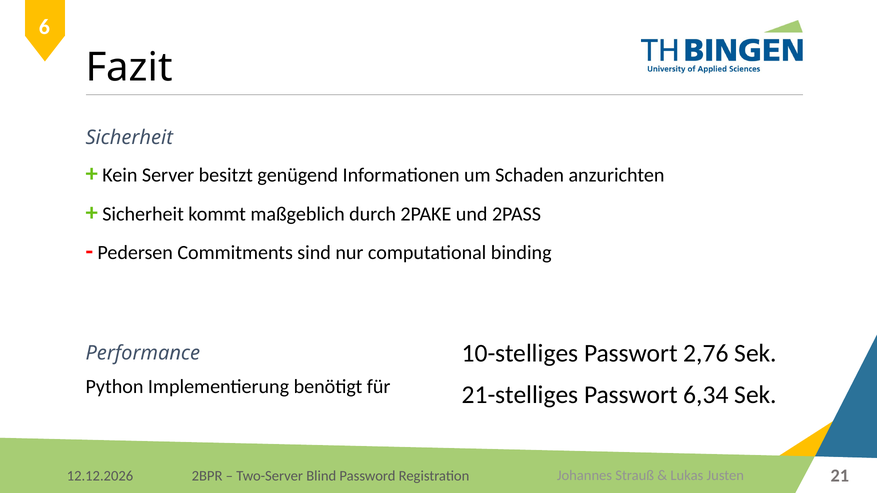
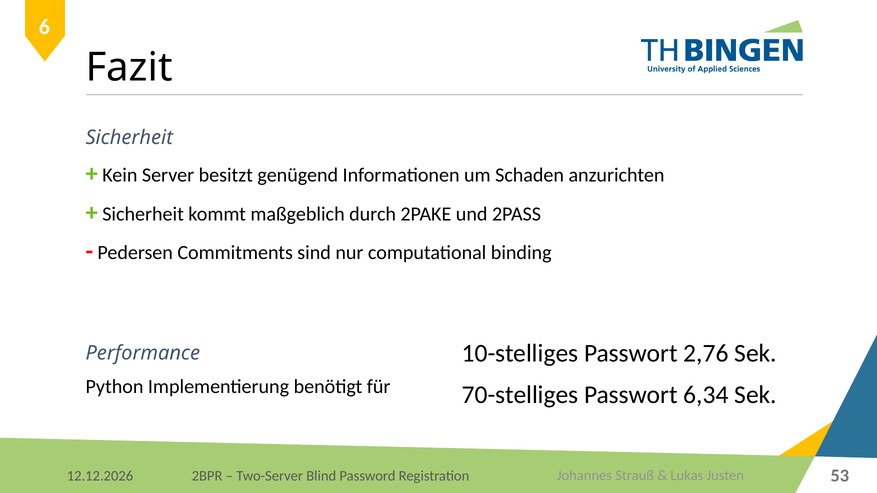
21-stelliges: 21-stelliges -> 70-stelliges
21: 21 -> 53
